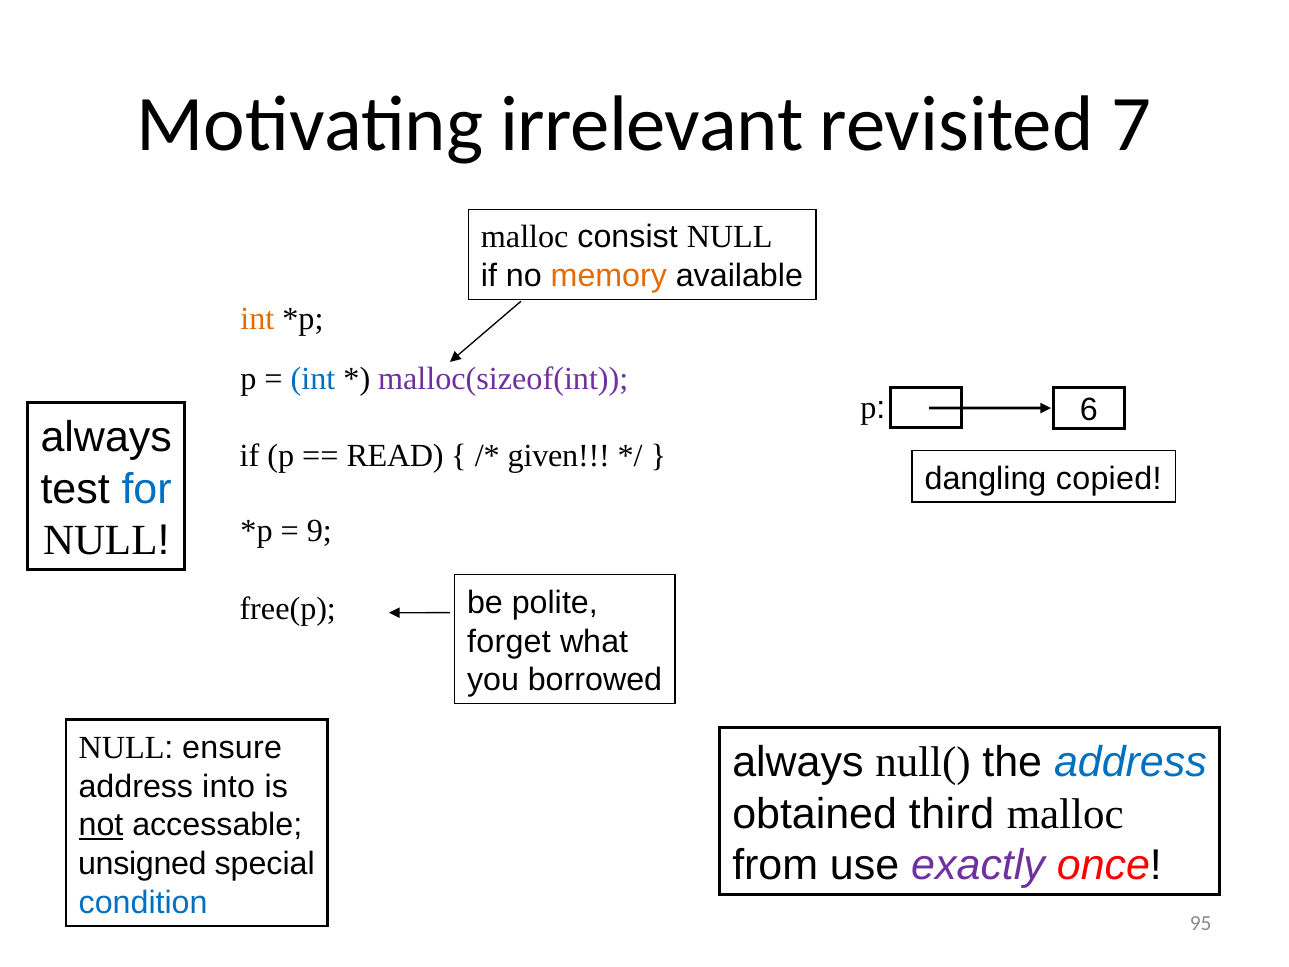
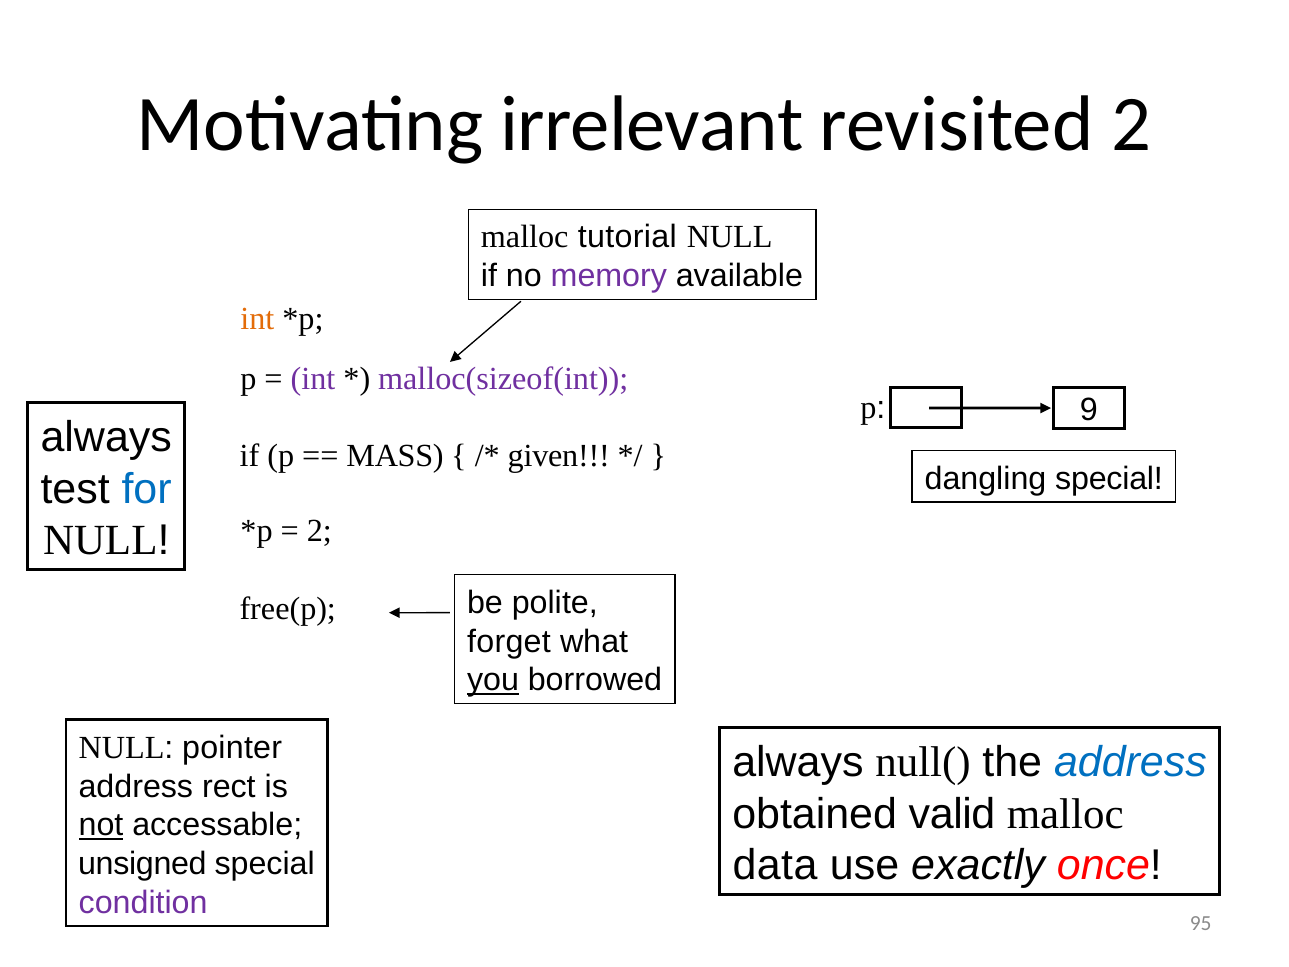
revisited 7: 7 -> 2
consist: consist -> tutorial
memory colour: orange -> purple
int at (313, 378) colour: blue -> purple
6: 6 -> 9
READ: READ -> MASS
dangling copied: copied -> special
9 at (319, 531): 9 -> 2
you underline: none -> present
ensure: ensure -> pointer
into: into -> rect
third: third -> valid
from: from -> data
exactly colour: purple -> black
condition colour: blue -> purple
